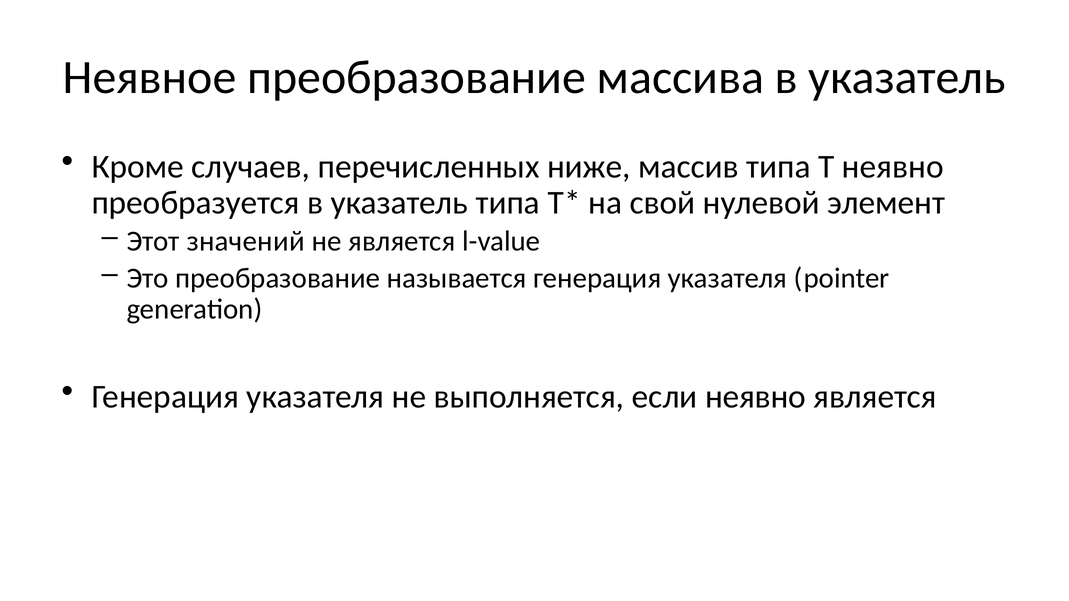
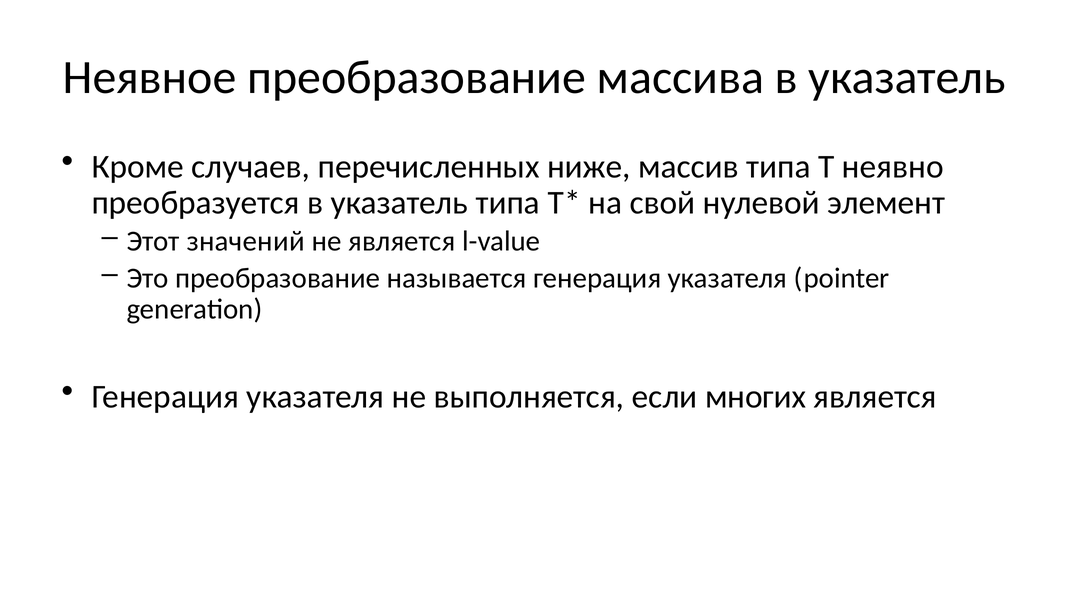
если неявно: неявно -> многих
